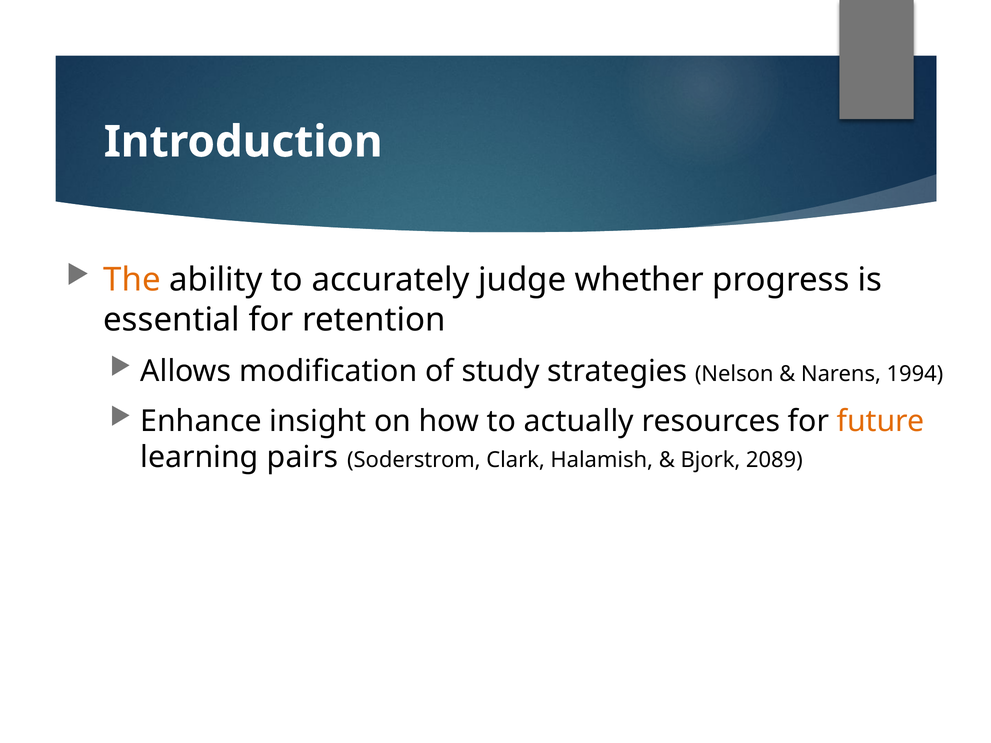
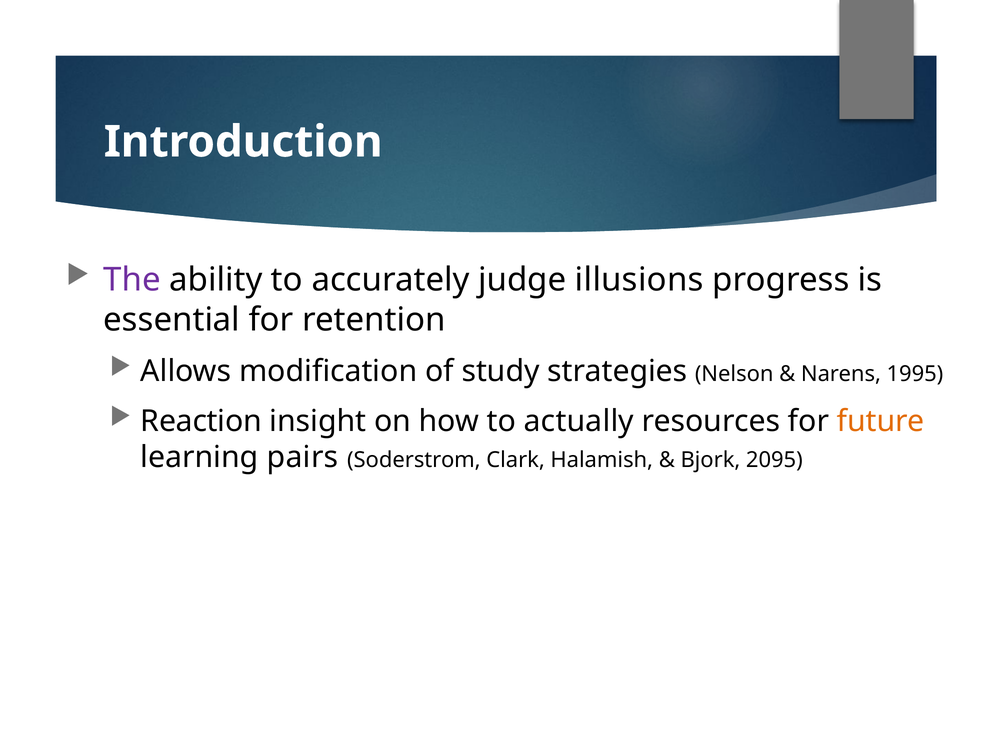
The colour: orange -> purple
whether: whether -> illusions
1994: 1994 -> 1995
Enhance: Enhance -> Reaction
2089: 2089 -> 2095
